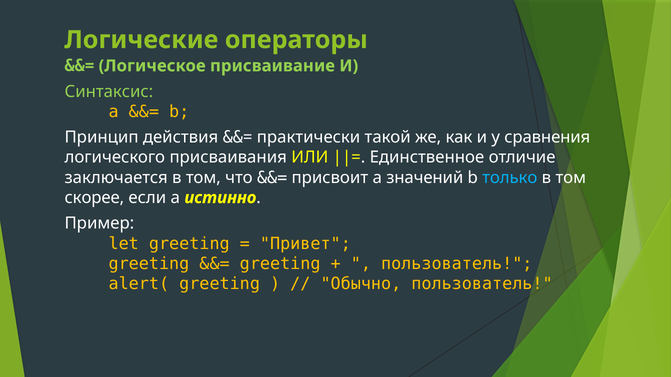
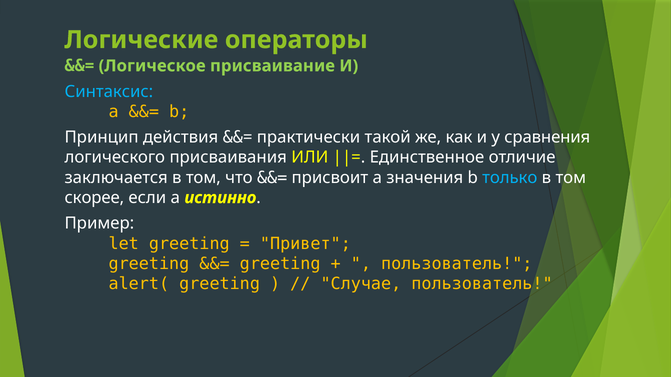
Синтаксис colour: light green -> light blue
значений: значений -> значения
Обычно: Обычно -> Случае
